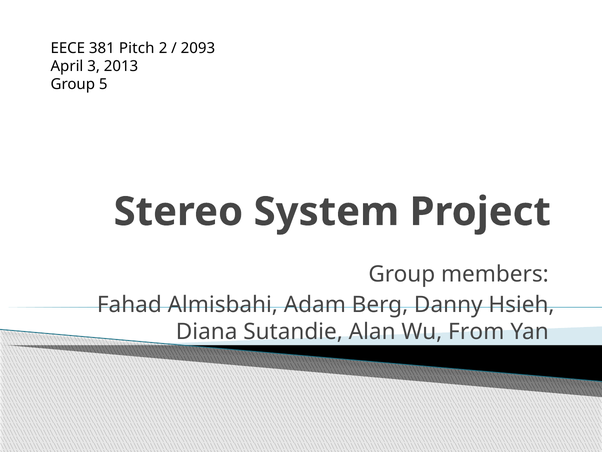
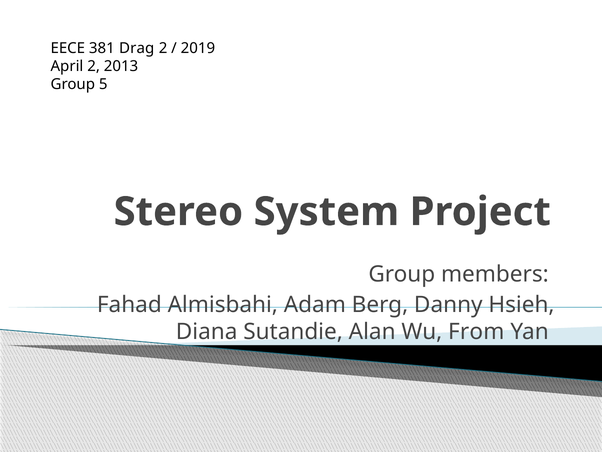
Pitch: Pitch -> Drag
2093: 2093 -> 2019
April 3: 3 -> 2
